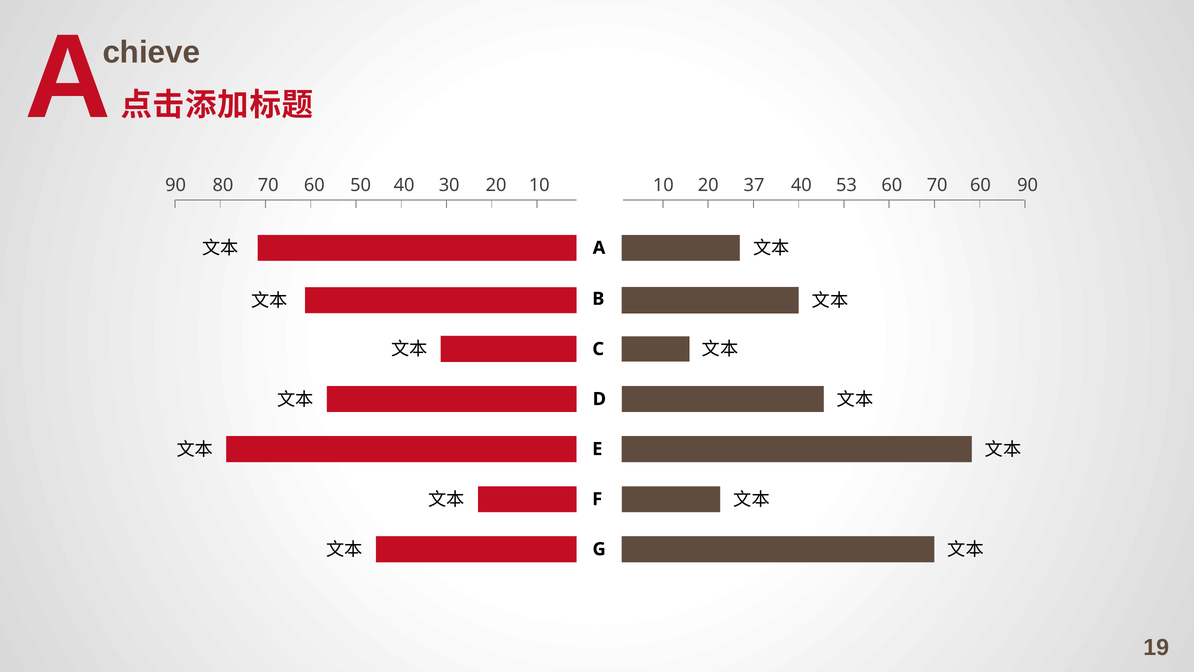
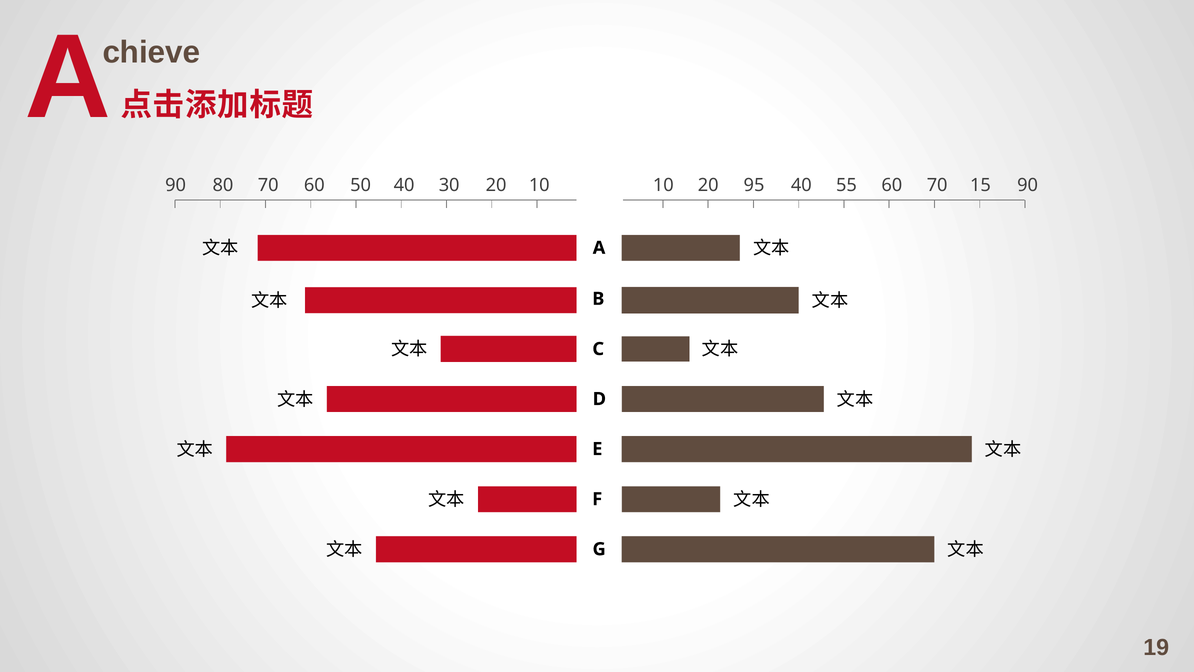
37: 37 -> 95
53: 53 -> 55
70 60: 60 -> 15
